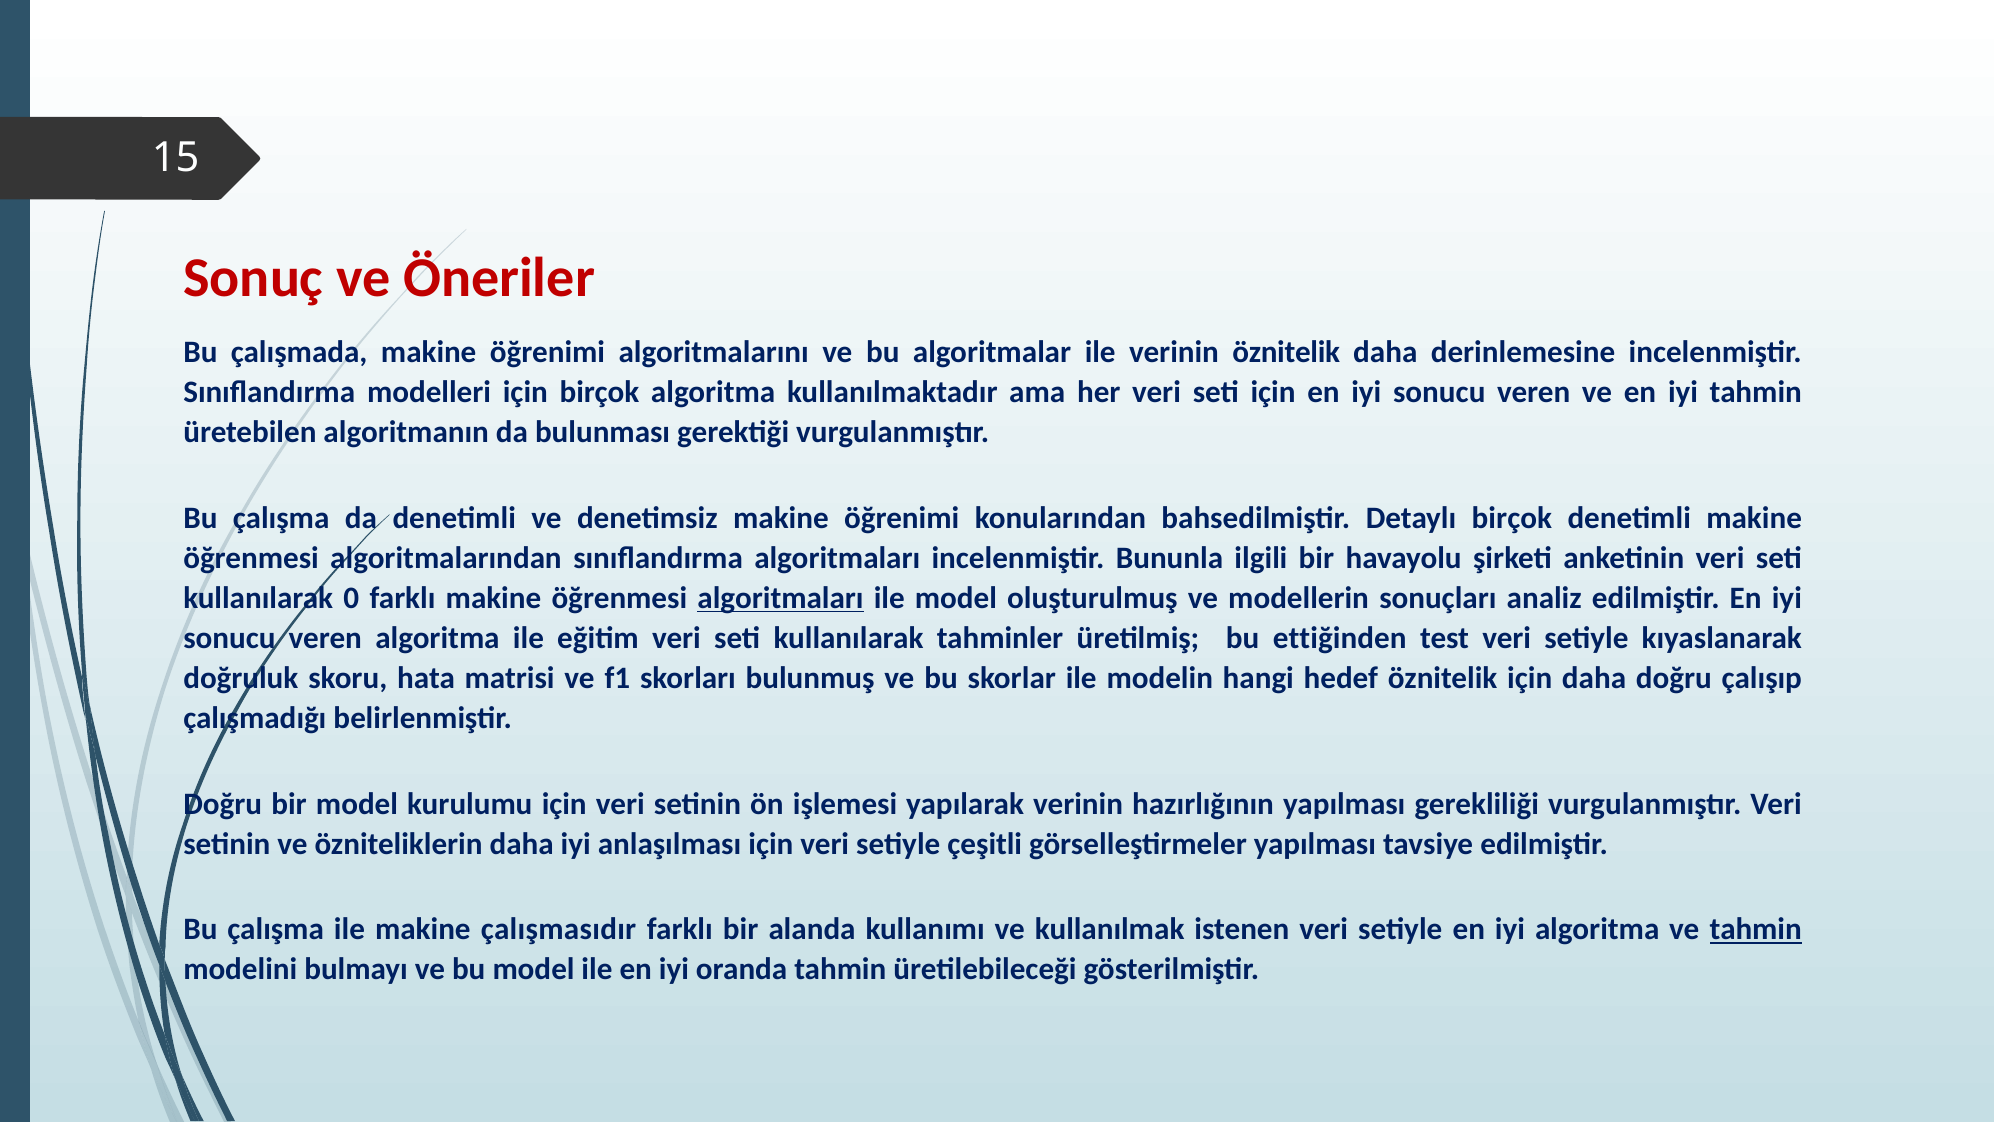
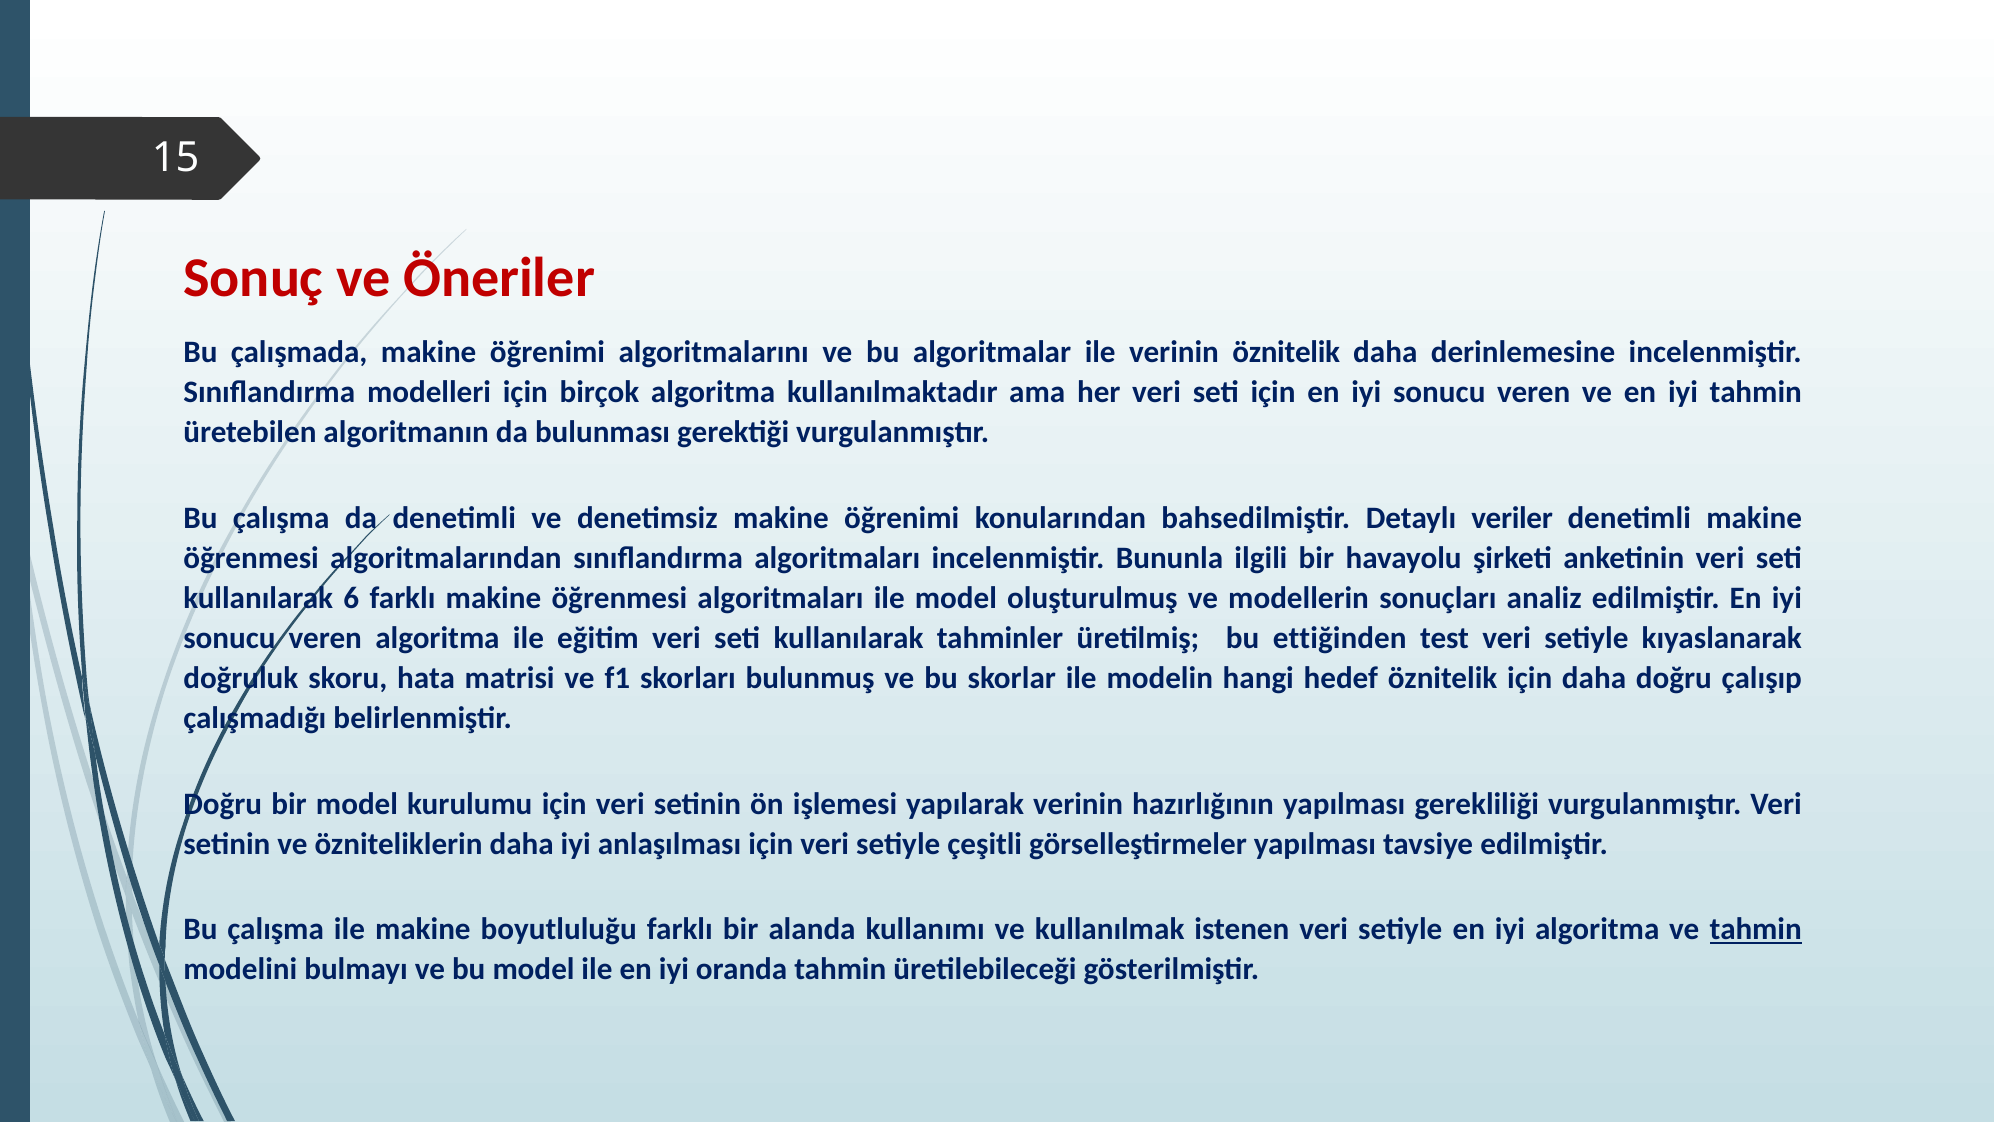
Detaylı birçok: birçok -> veriler
0: 0 -> 6
algoritmaları at (781, 598) underline: present -> none
çalışmasıdır: çalışmasıdır -> boyutluluğu
